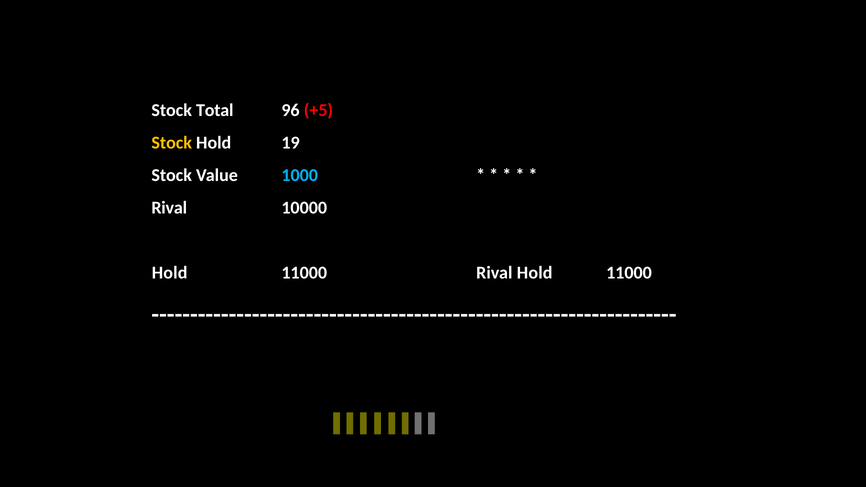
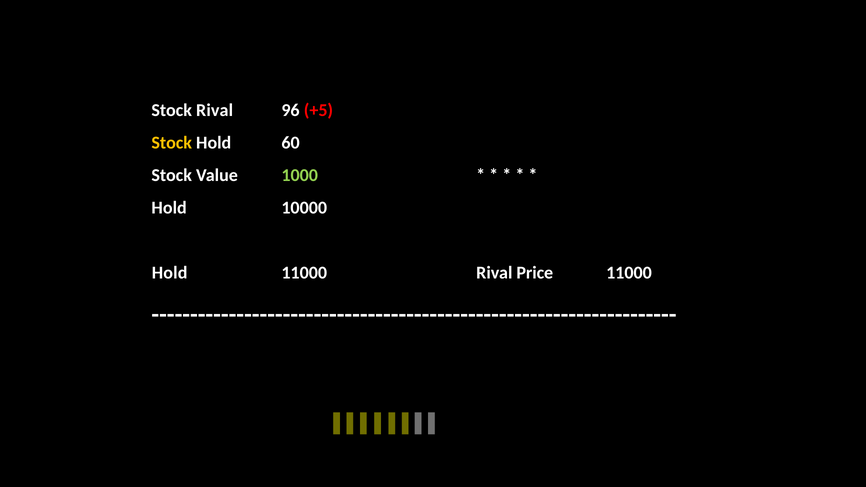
Stock Total: Total -> Rival
19: 19 -> 60
1000 colour: light blue -> light green
Rival at (169, 208): Rival -> Hold
Rival Hold: Hold -> Price
